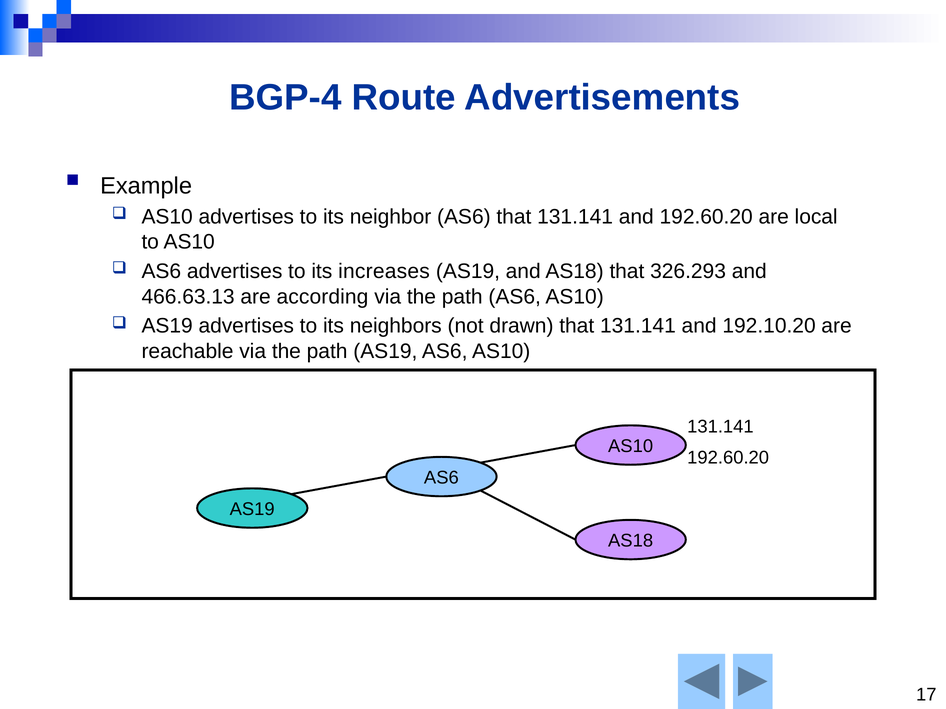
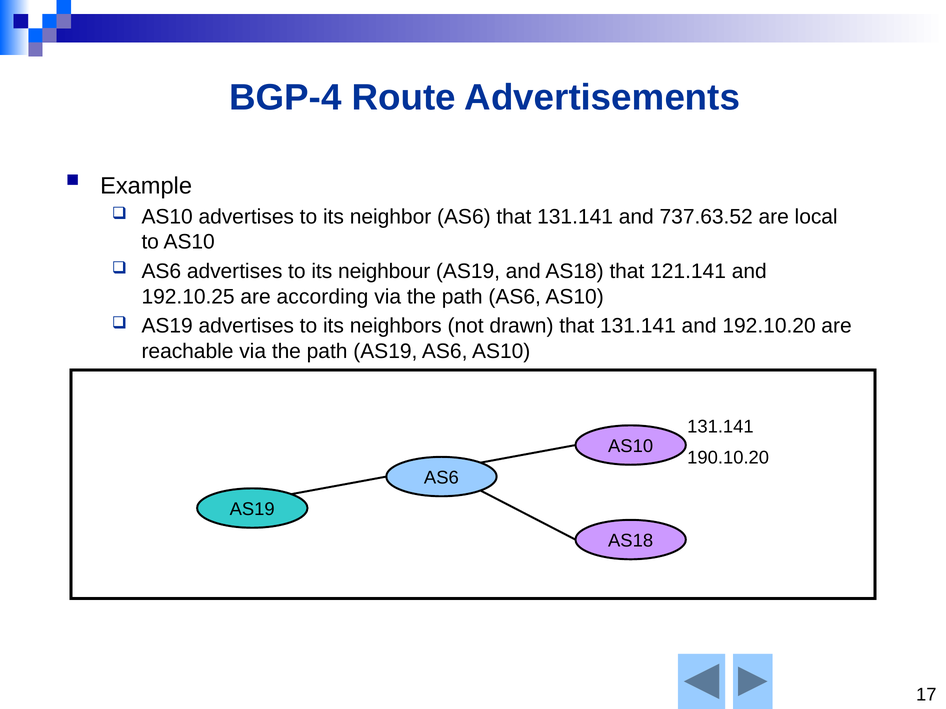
and 192.60.20: 192.60.20 -> 737.63.52
increases: increases -> neighbour
326.293: 326.293 -> 121.141
466.63.13: 466.63.13 -> 192.10.25
192.60.20 at (728, 458): 192.60.20 -> 190.10.20
